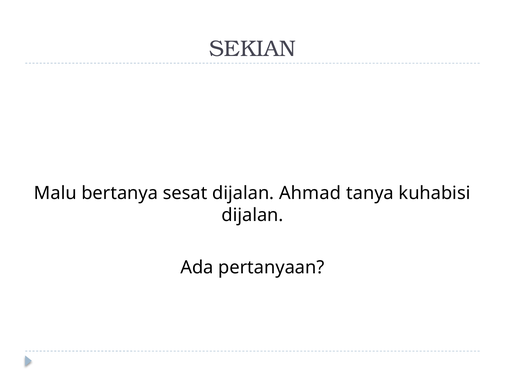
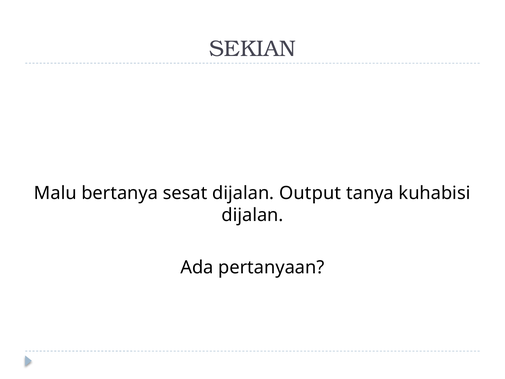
Ahmad: Ahmad -> Output
